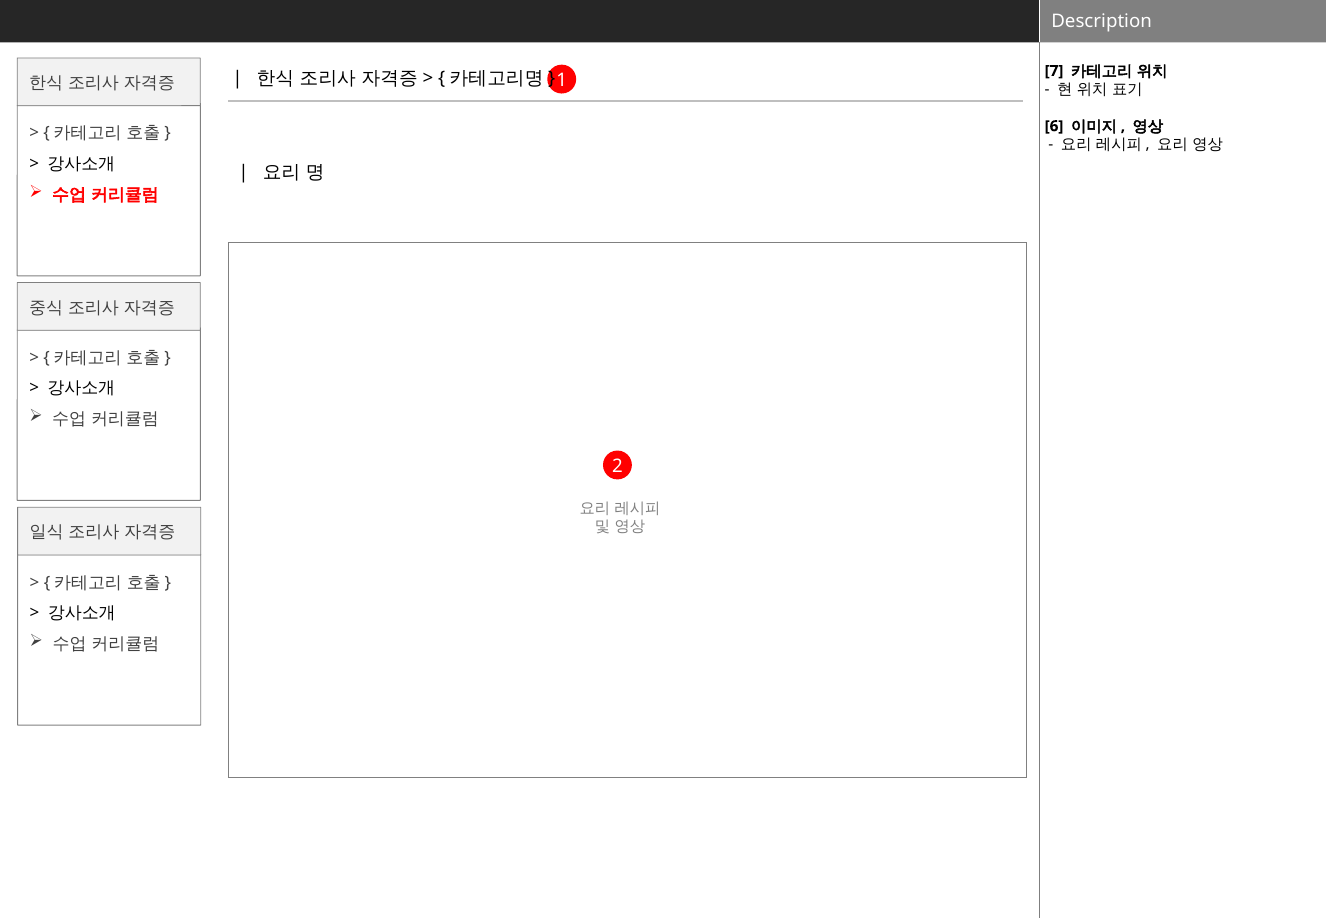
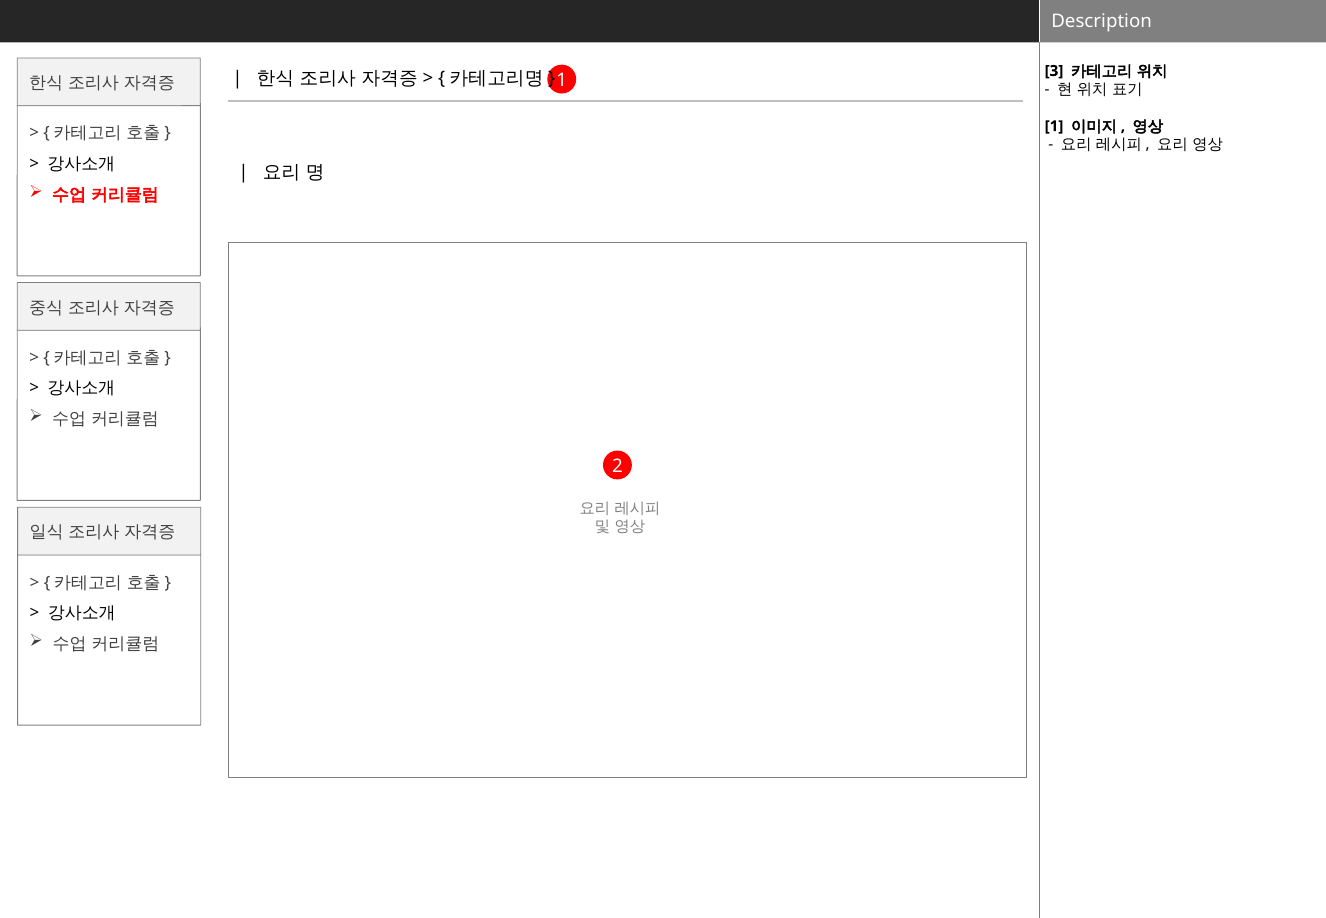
7: 7 -> 3
6 at (1054, 126): 6 -> 1
